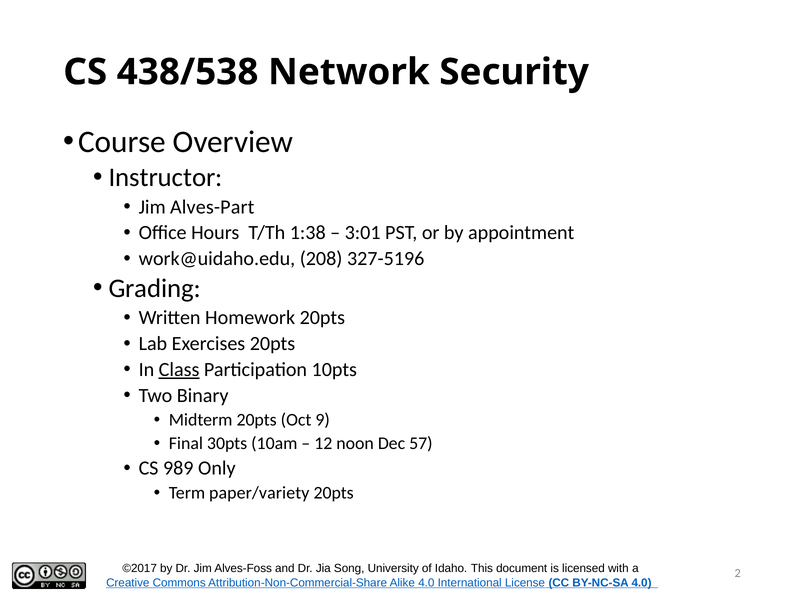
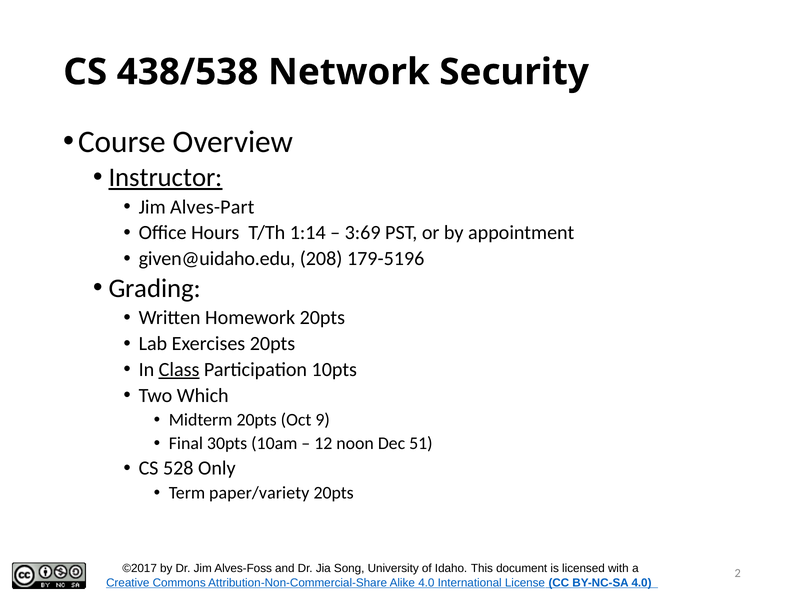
Instructor underline: none -> present
1:38: 1:38 -> 1:14
3:01: 3:01 -> 3:69
work@uidaho.edu: work@uidaho.edu -> given@uidaho.edu
327-5196: 327-5196 -> 179-5196
Binary: Binary -> Which
57: 57 -> 51
989: 989 -> 528
